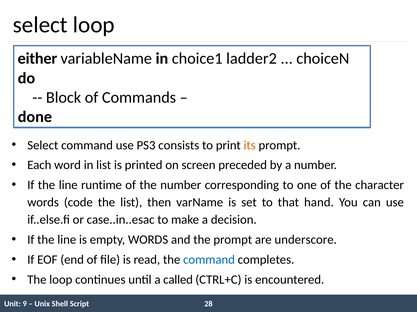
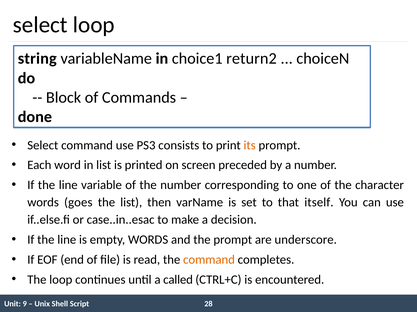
either: either -> string
ladder2: ladder2 -> return2
runtime: runtime -> variable
code: code -> goes
hand: hand -> itself
command at (209, 260) colour: blue -> orange
